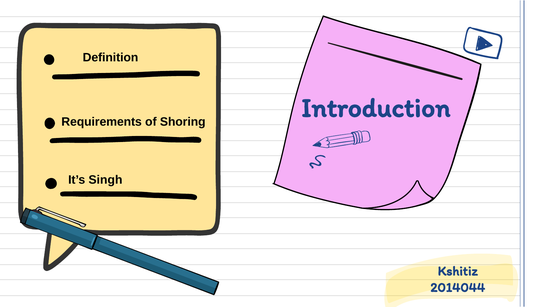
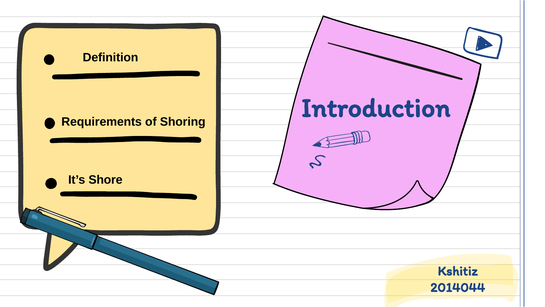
Singh: Singh -> Shore
